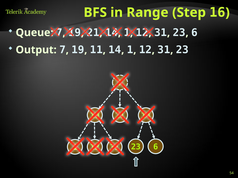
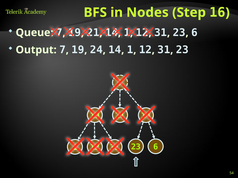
Range: Range -> Nodes
11: 11 -> 24
